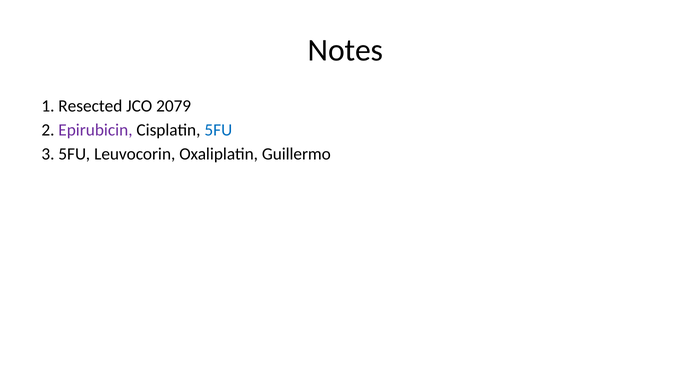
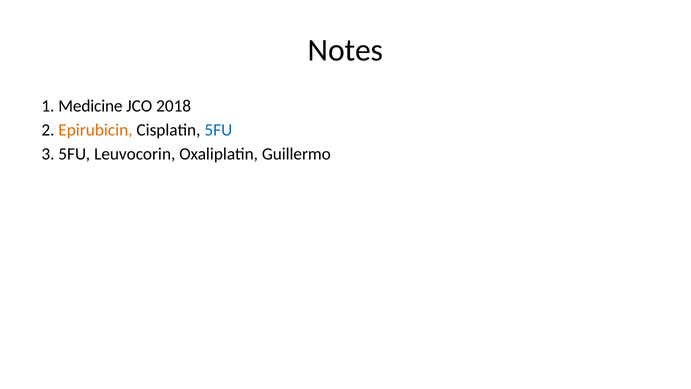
Resected: Resected -> Medicine
2079: 2079 -> 2018
Epirubicin colour: purple -> orange
